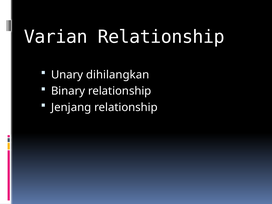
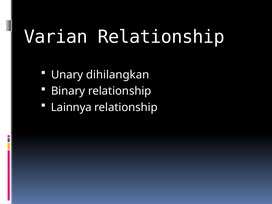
Jenjang: Jenjang -> Lainnya
